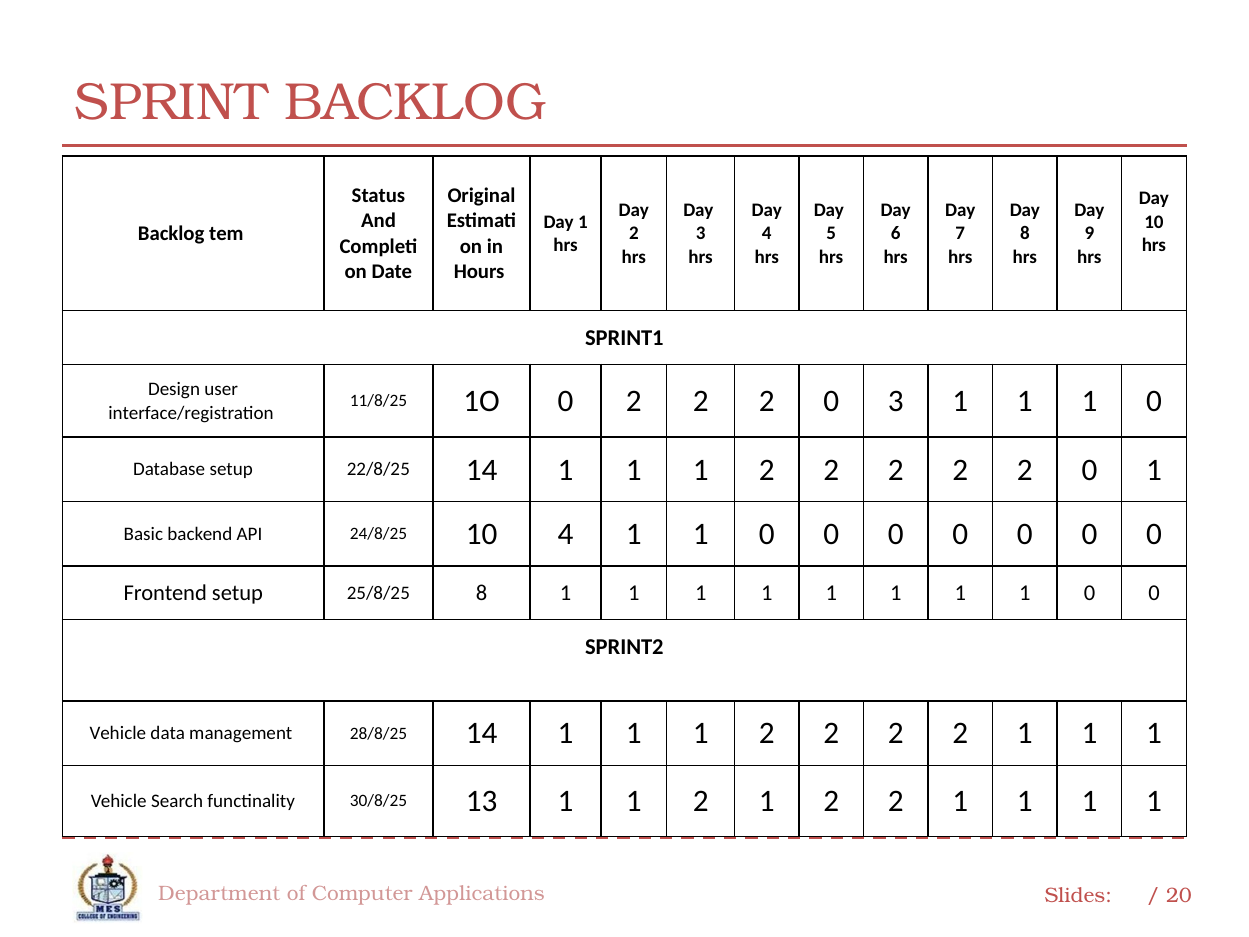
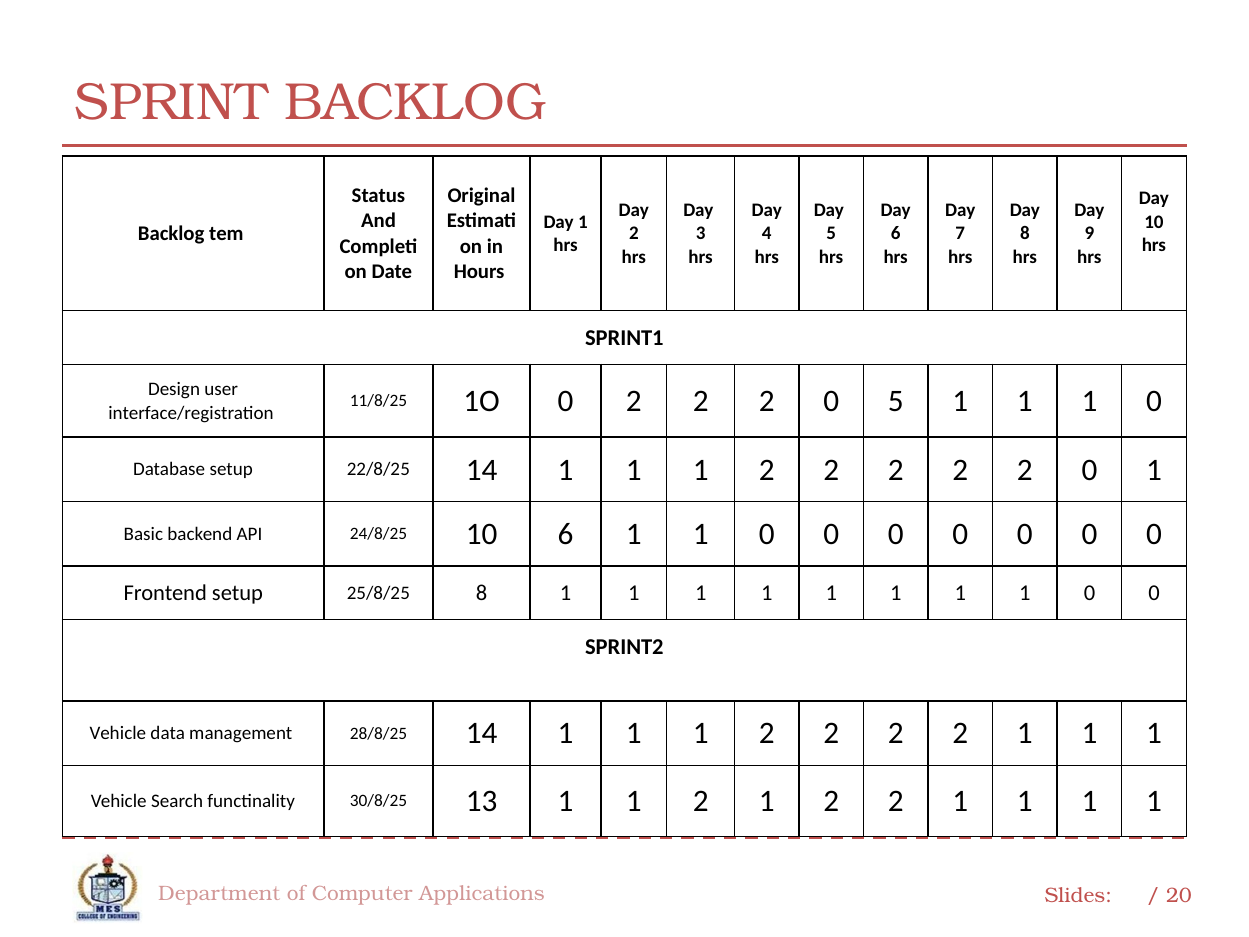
0 3: 3 -> 5
10 4: 4 -> 6
